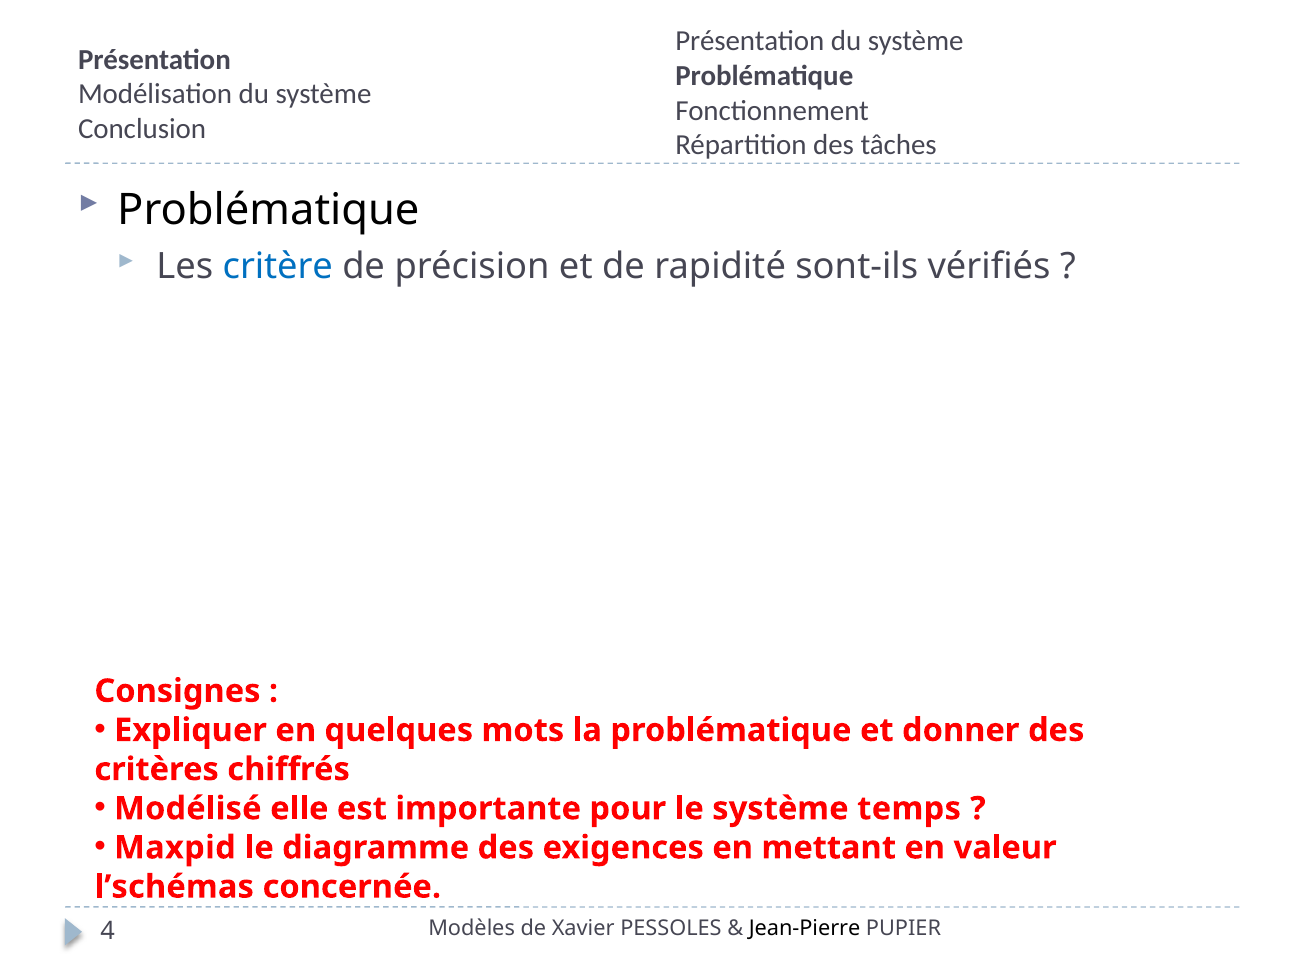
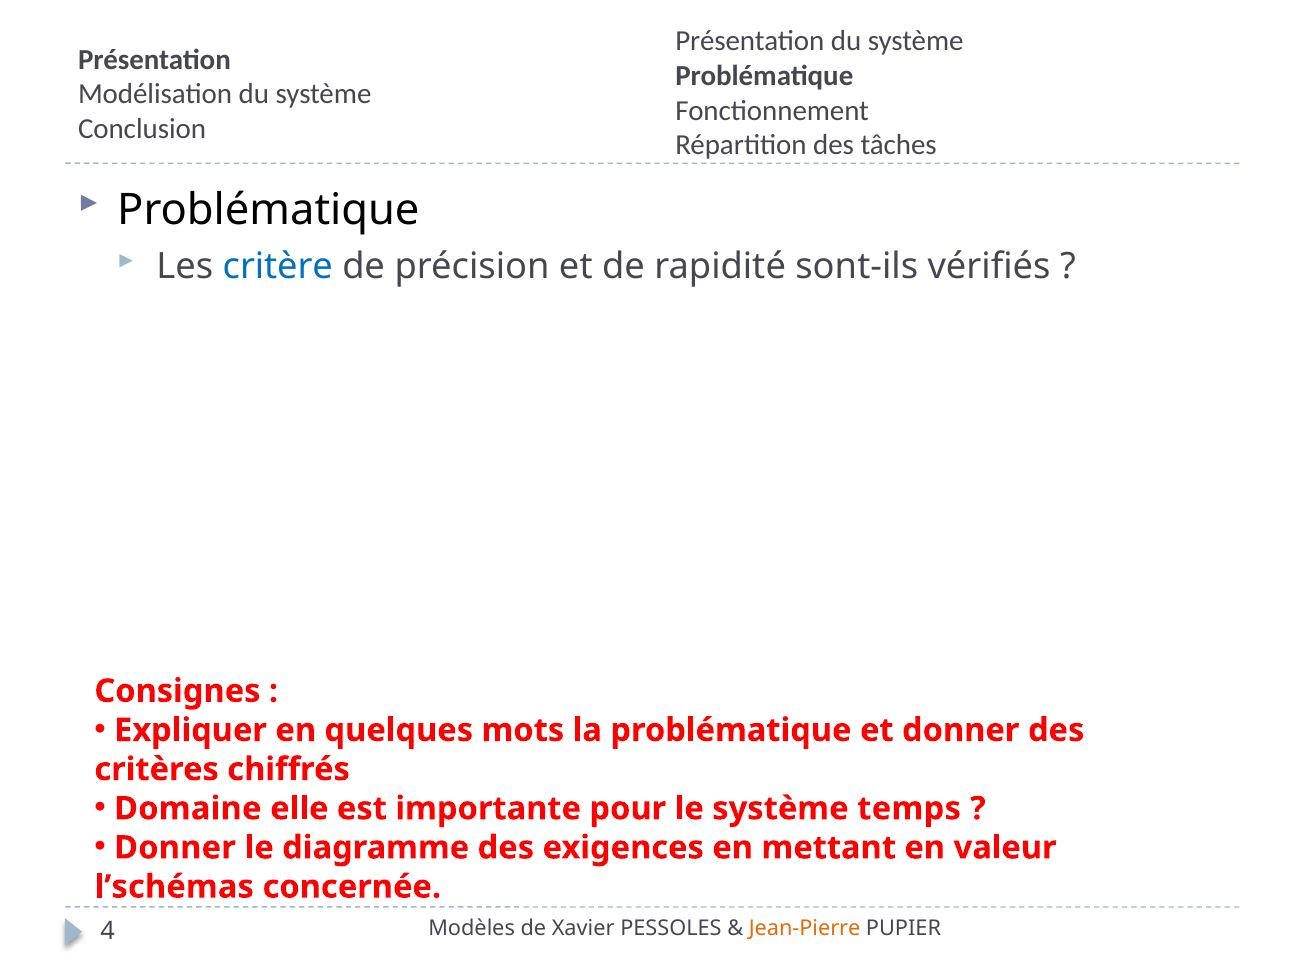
Modélisé: Modélisé -> Domaine
Maxpid at (175, 848): Maxpid -> Donner
Jean-Pierre colour: black -> orange
